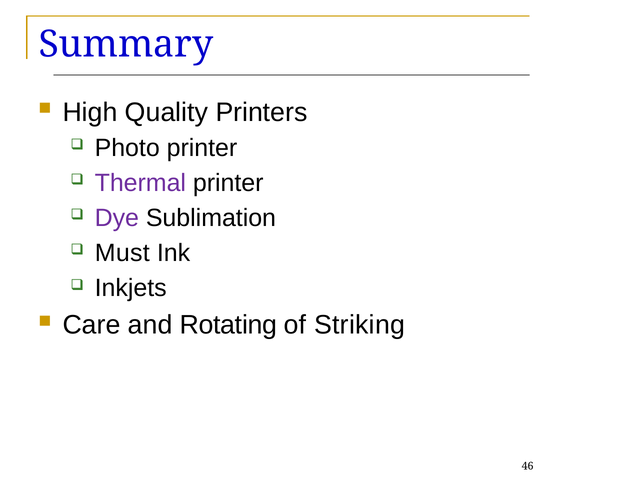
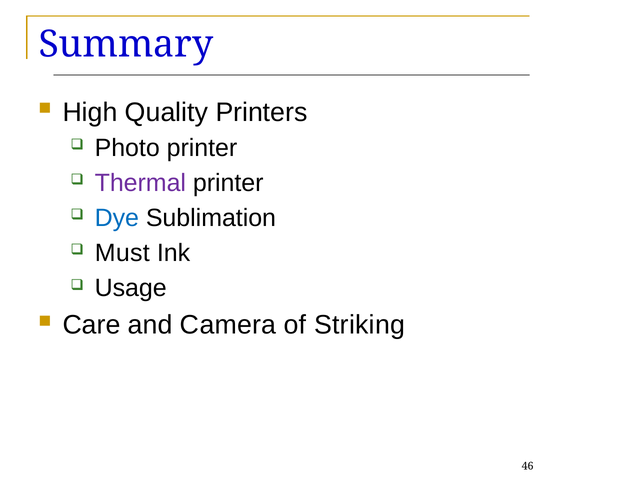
Dye colour: purple -> blue
Inkjets: Inkjets -> Usage
Rotating: Rotating -> Camera
